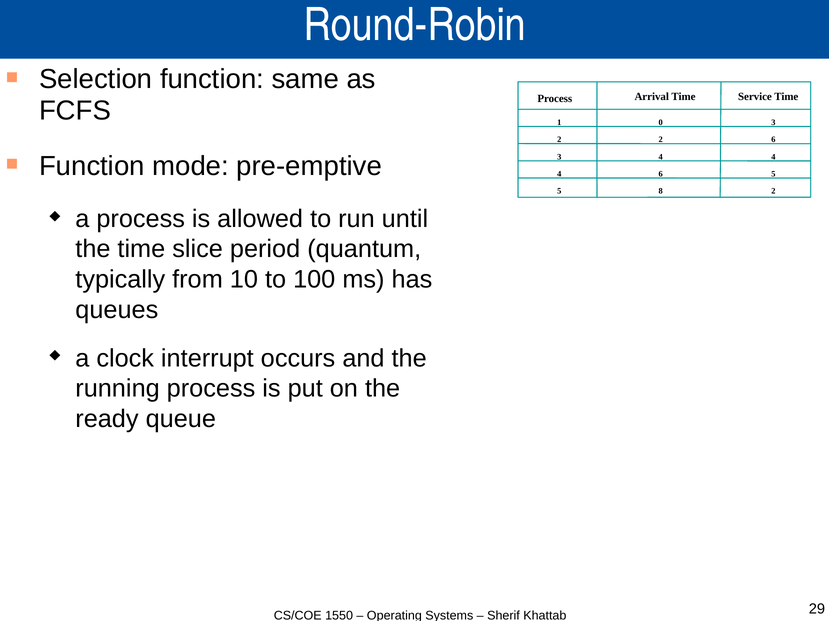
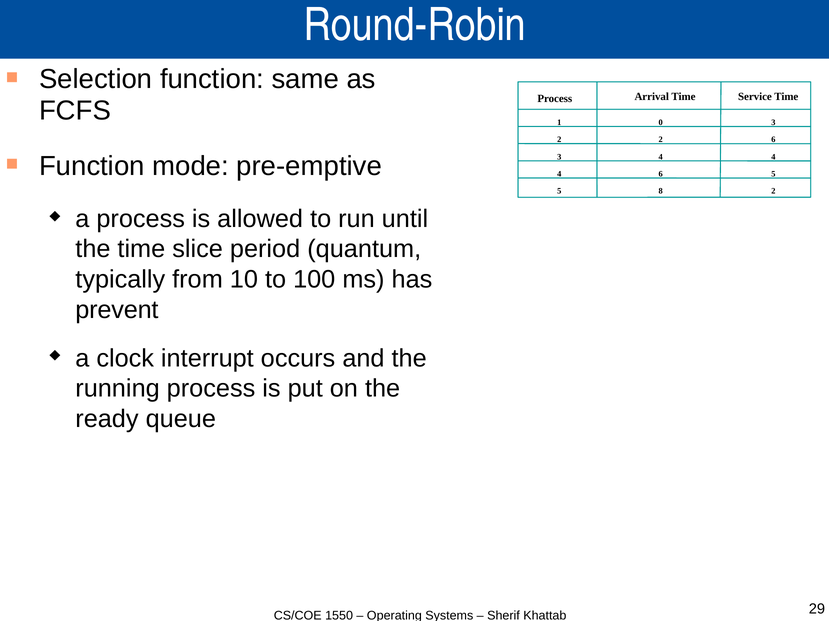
queues: queues -> prevent
